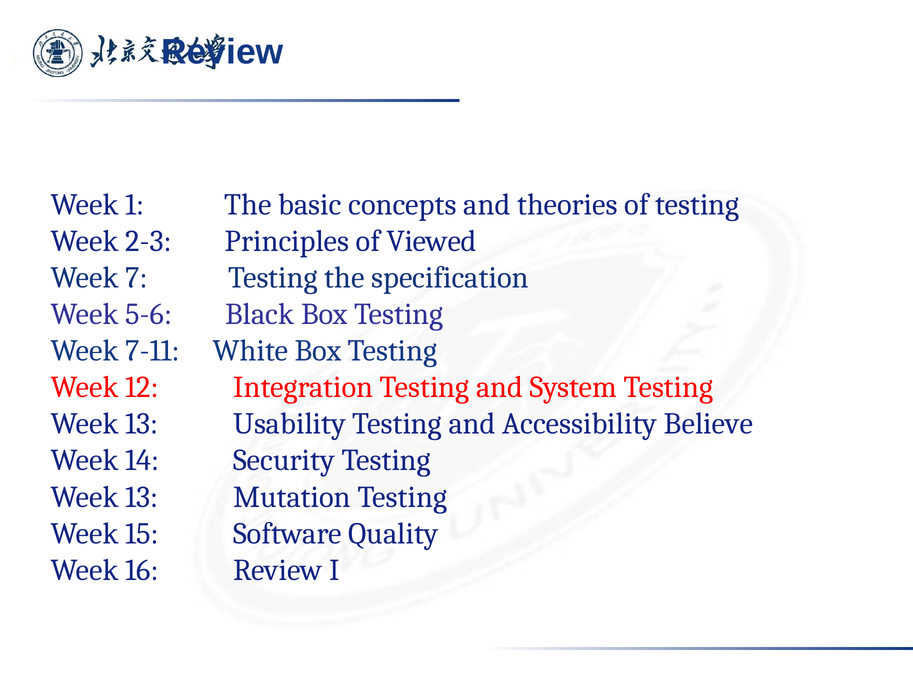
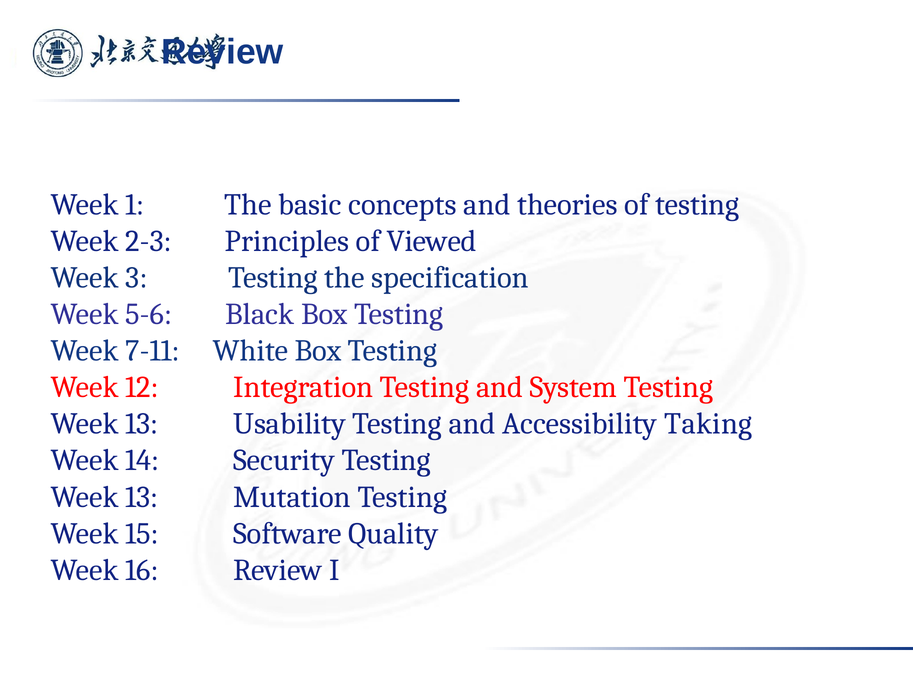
7: 7 -> 3
Believe: Believe -> Taking
